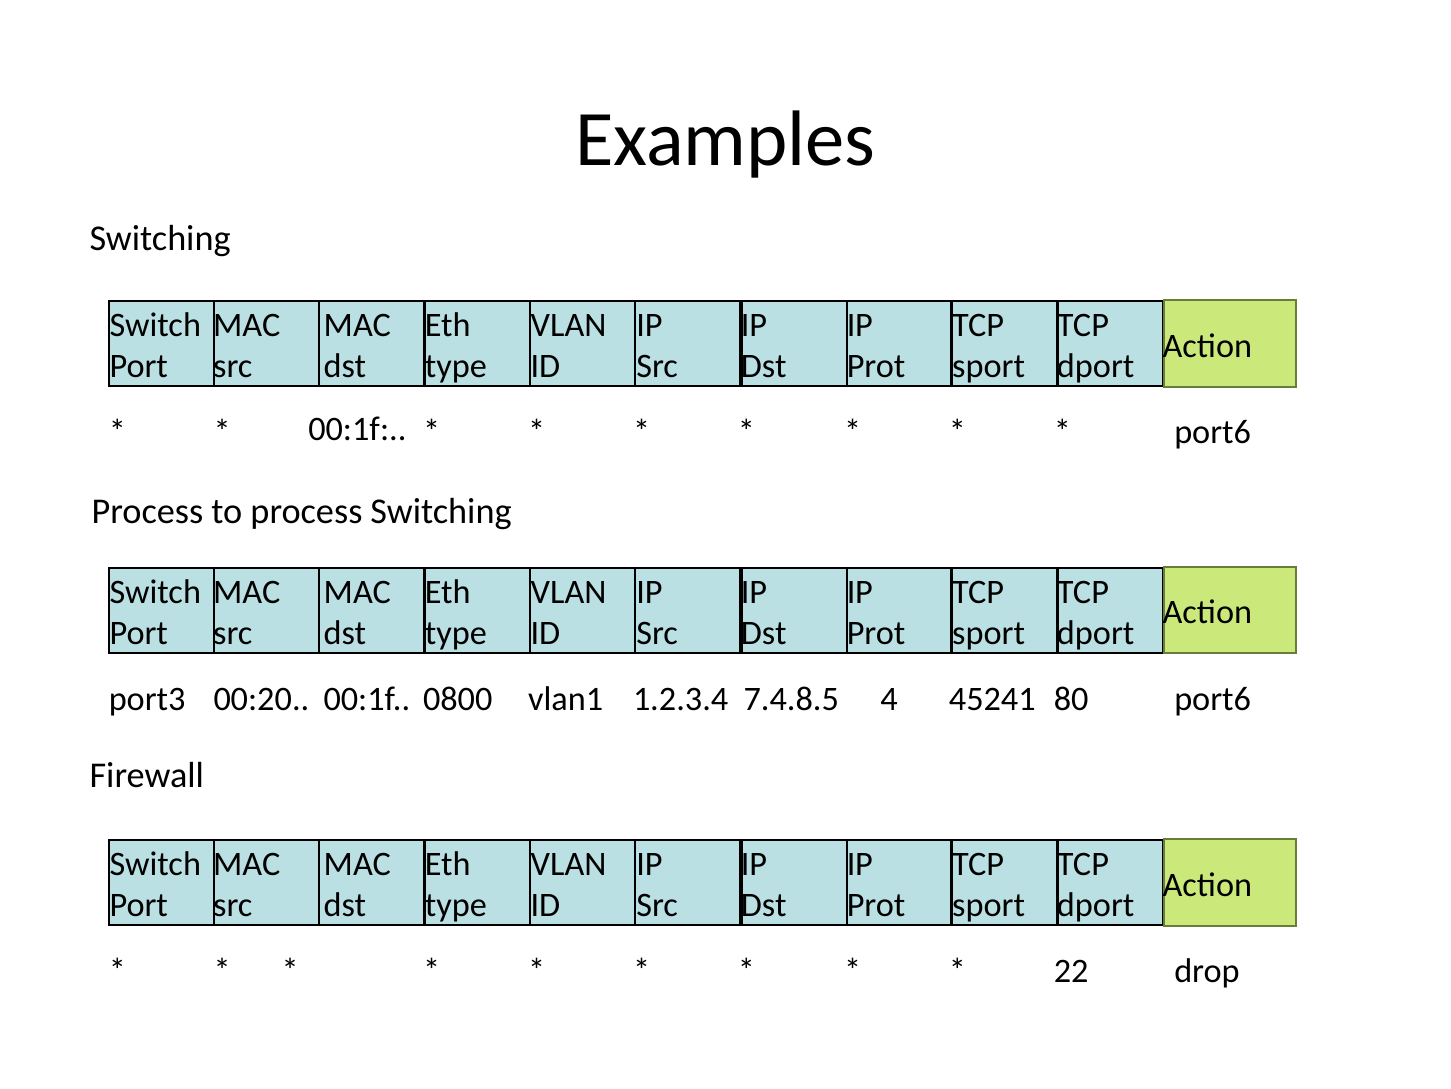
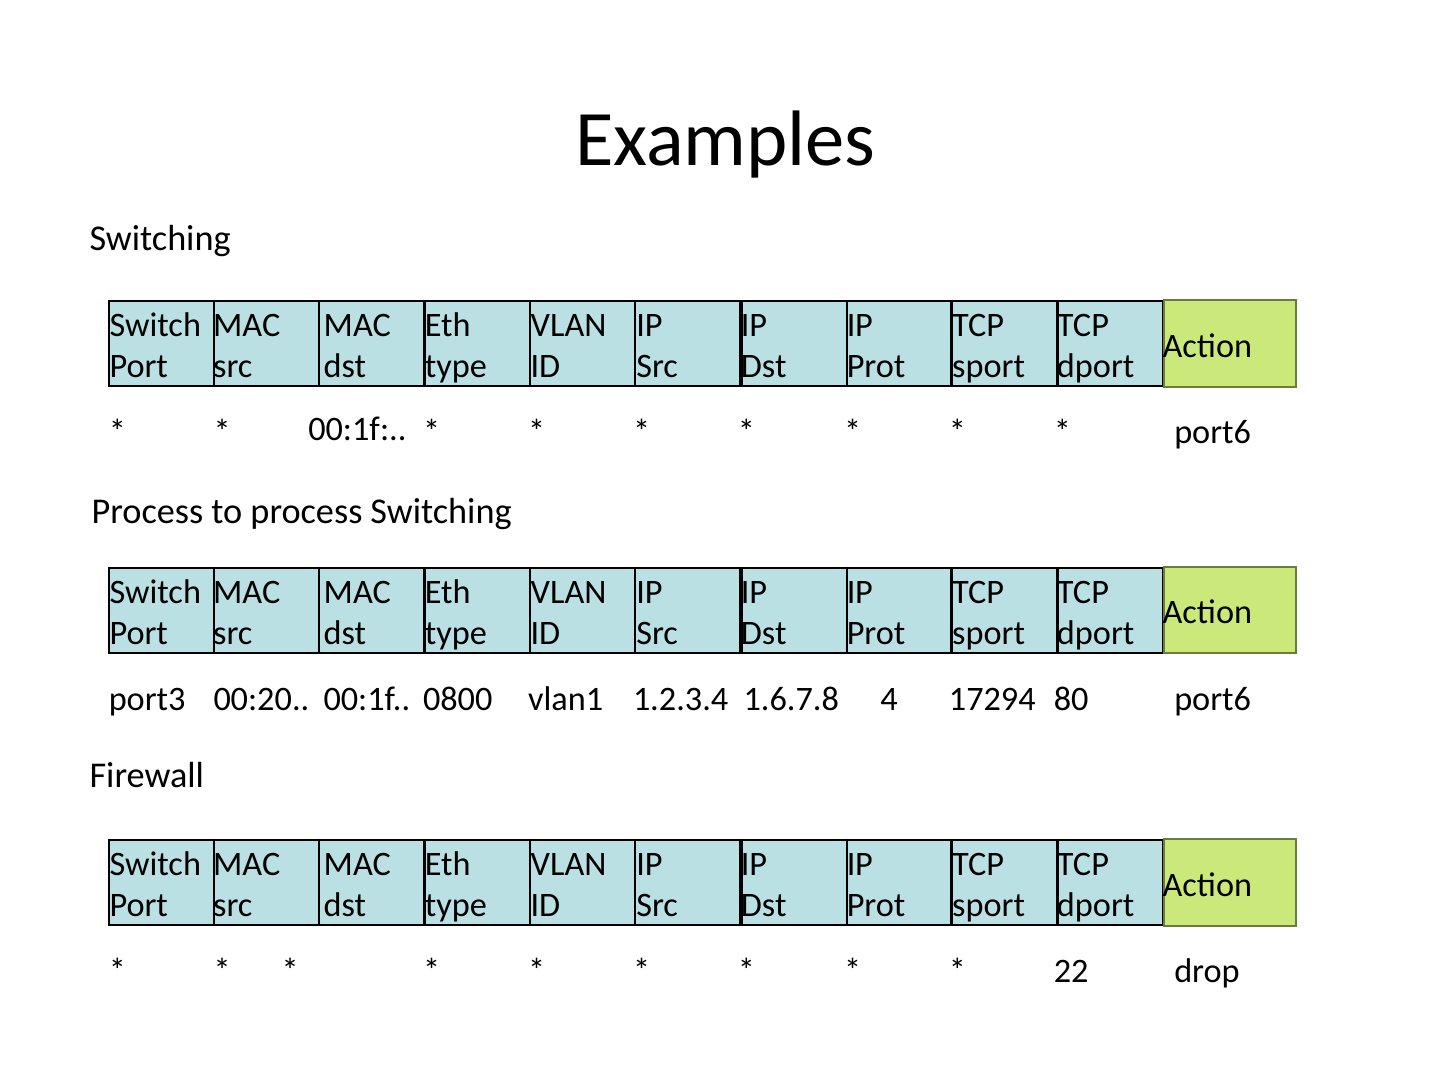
7.4.8.5: 7.4.8.5 -> 1.6.7.8
45241: 45241 -> 17294
